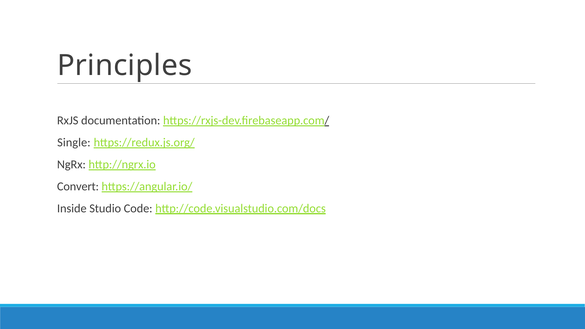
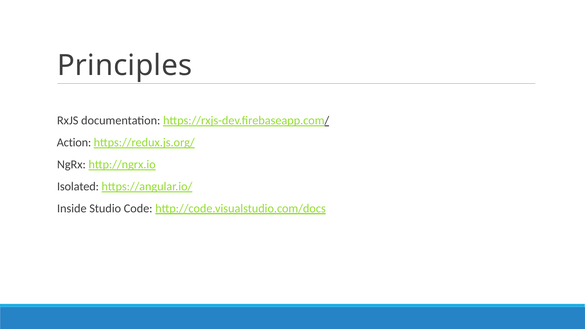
Single: Single -> Action
Convert: Convert -> Isolated
